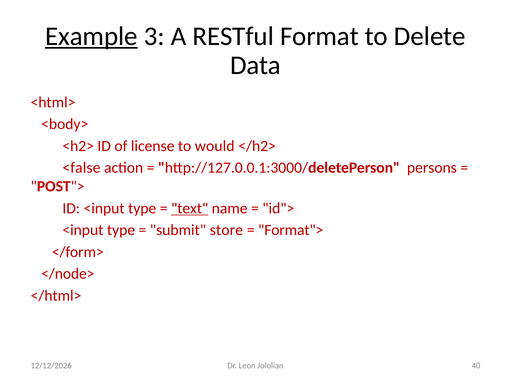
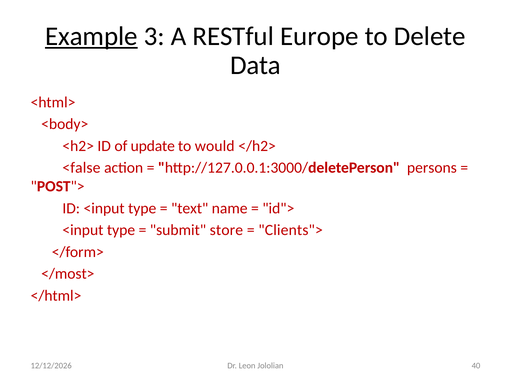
Format: Format -> Europe
license: license -> update
text underline: present -> none
Format">: Format"> -> Clients">
</node>: </node> -> </most>
